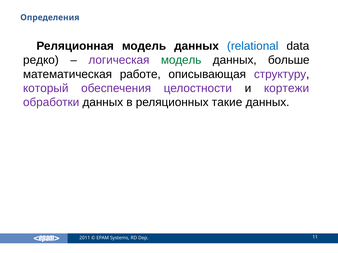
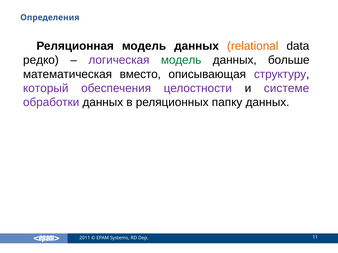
relational colour: blue -> orange
работе: работе -> вместо
кортежи: кортежи -> системе
такие: такие -> папку
